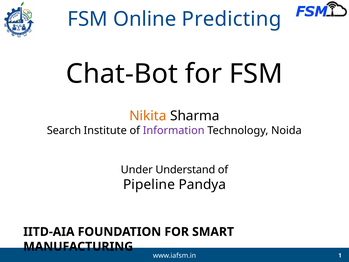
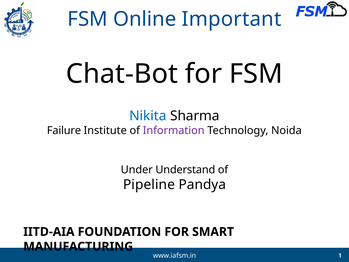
Predicting: Predicting -> Important
Nikita colour: orange -> blue
Search: Search -> Failure
